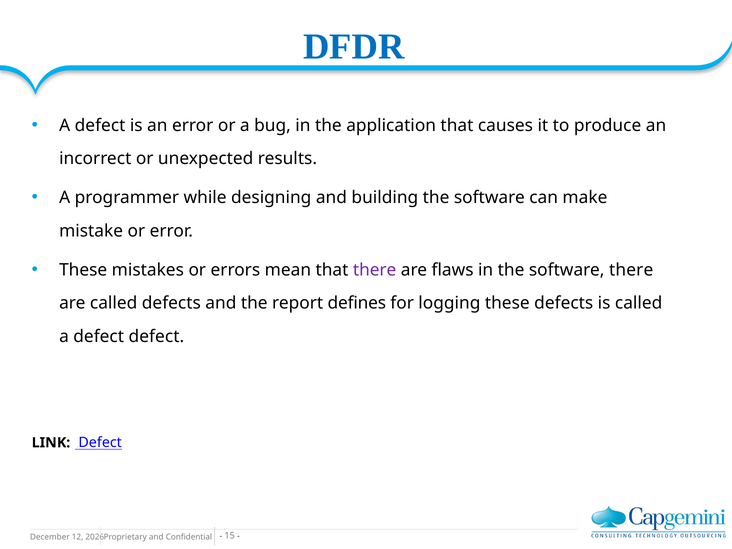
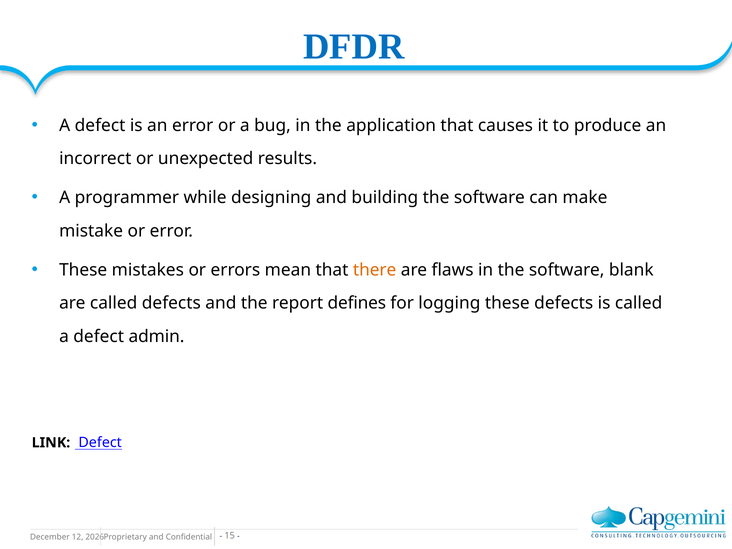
there at (375, 270) colour: purple -> orange
software there: there -> blank
defect defect: defect -> admin
